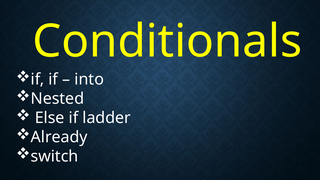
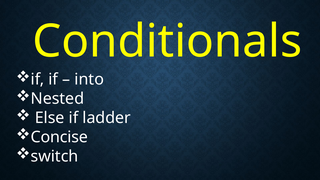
Already: Already -> Concise
